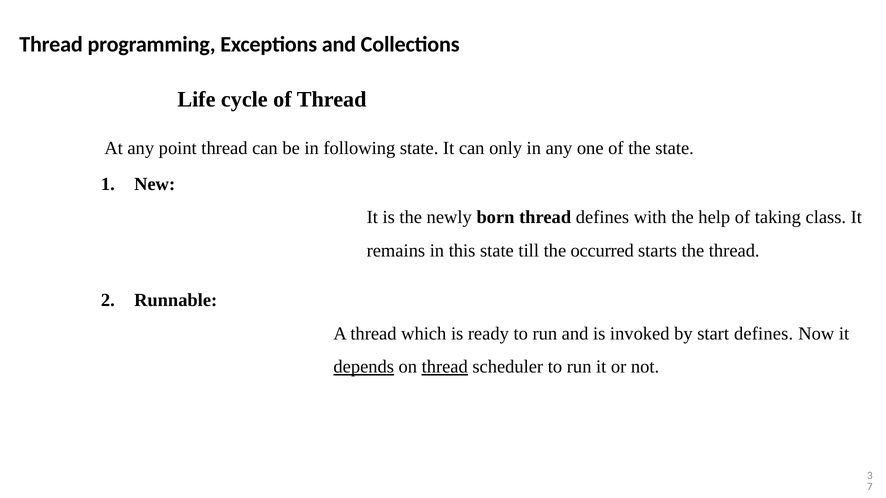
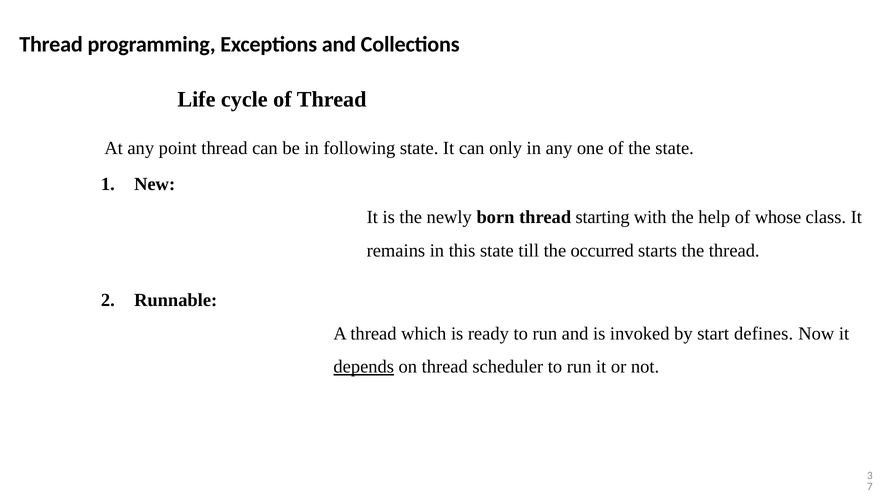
thread defines: defines -> starting
taking: taking -> whose
thread at (445, 367) underline: present -> none
